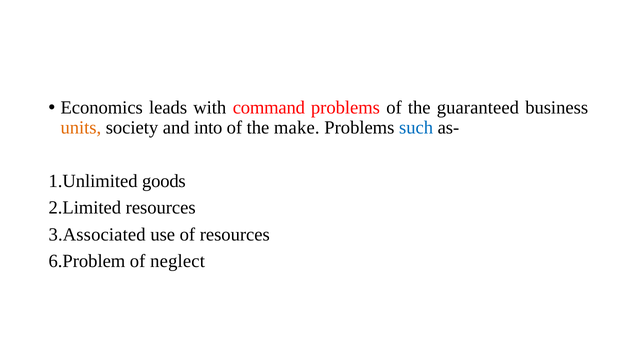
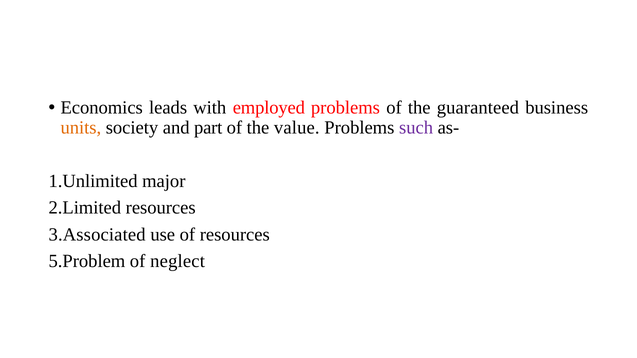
command: command -> employed
into: into -> part
make: make -> value
such colour: blue -> purple
goods: goods -> major
6.Problem: 6.Problem -> 5.Problem
